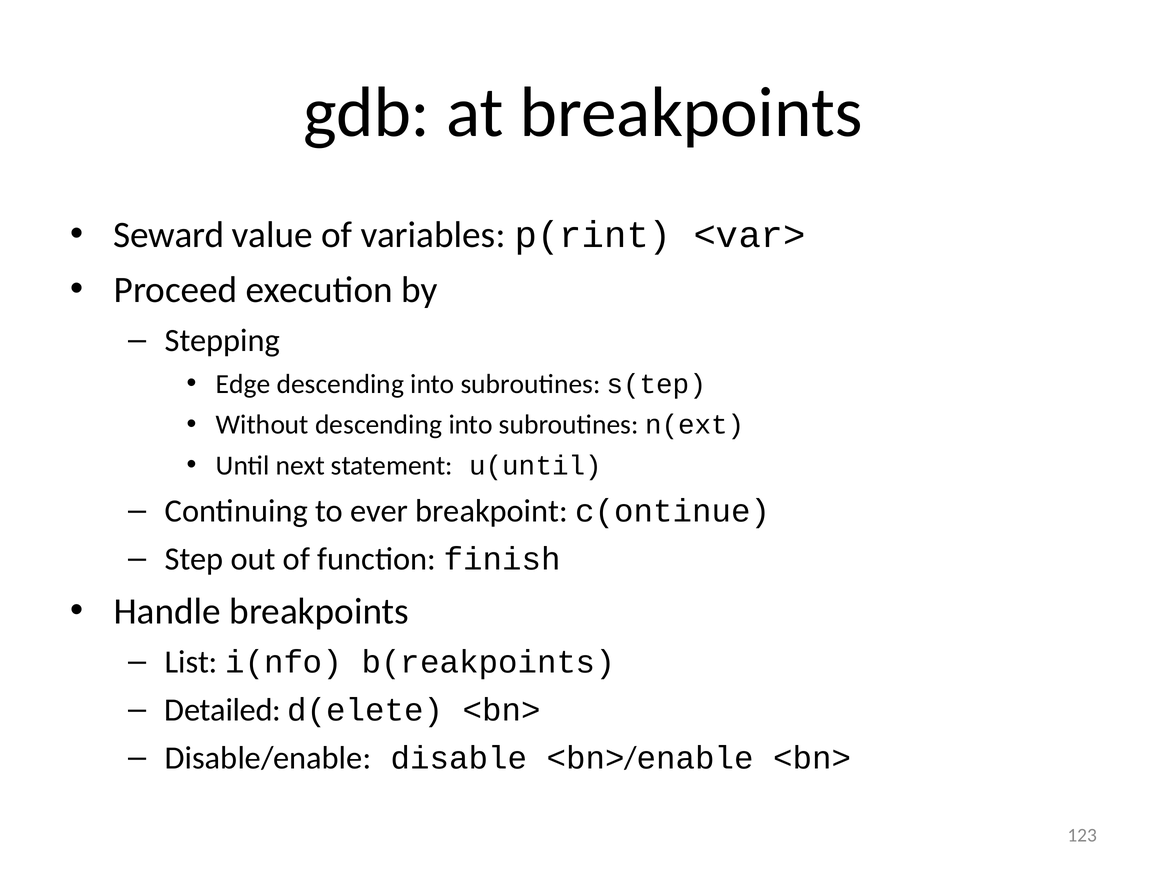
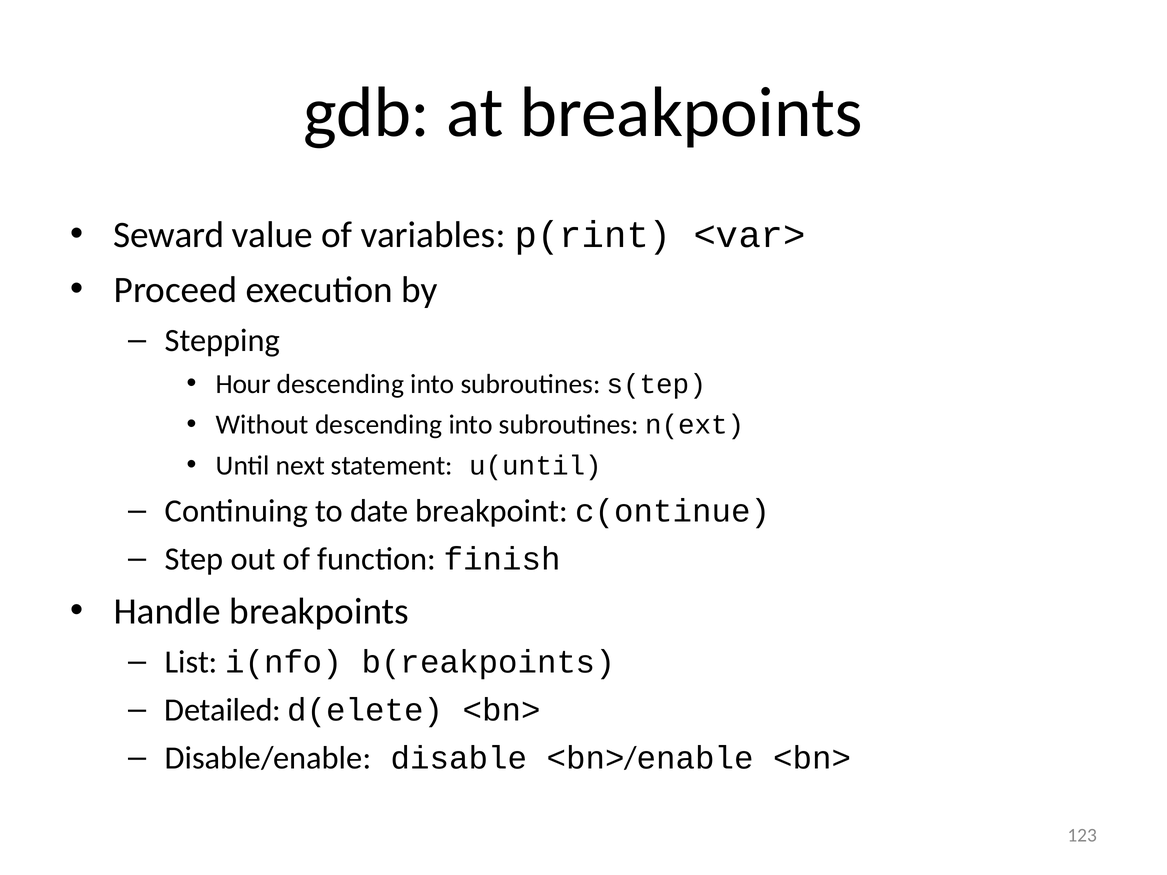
Edge: Edge -> Hour
ever: ever -> date
